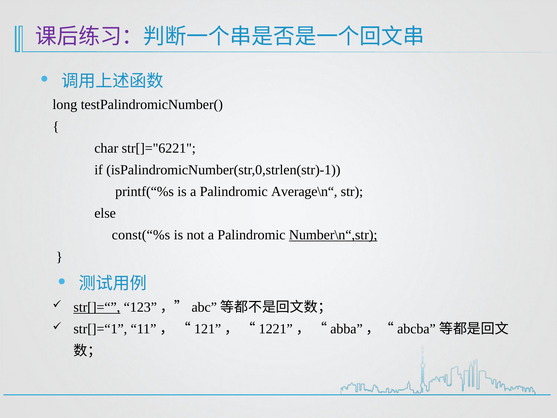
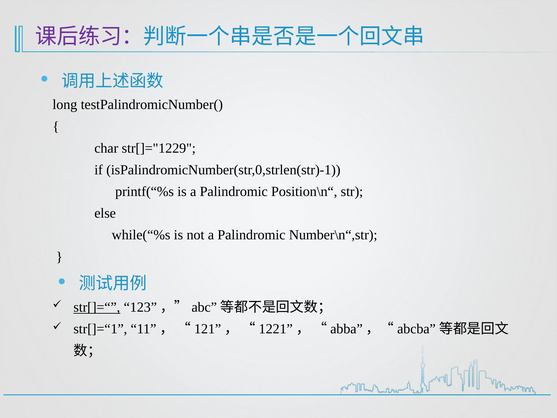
str[]="6221: str[]="6221 -> str[]="1229
Average\n“: Average\n“ -> Position\n“
const(“%s: const(“%s -> while(“%s
Number\n“,str underline: present -> none
